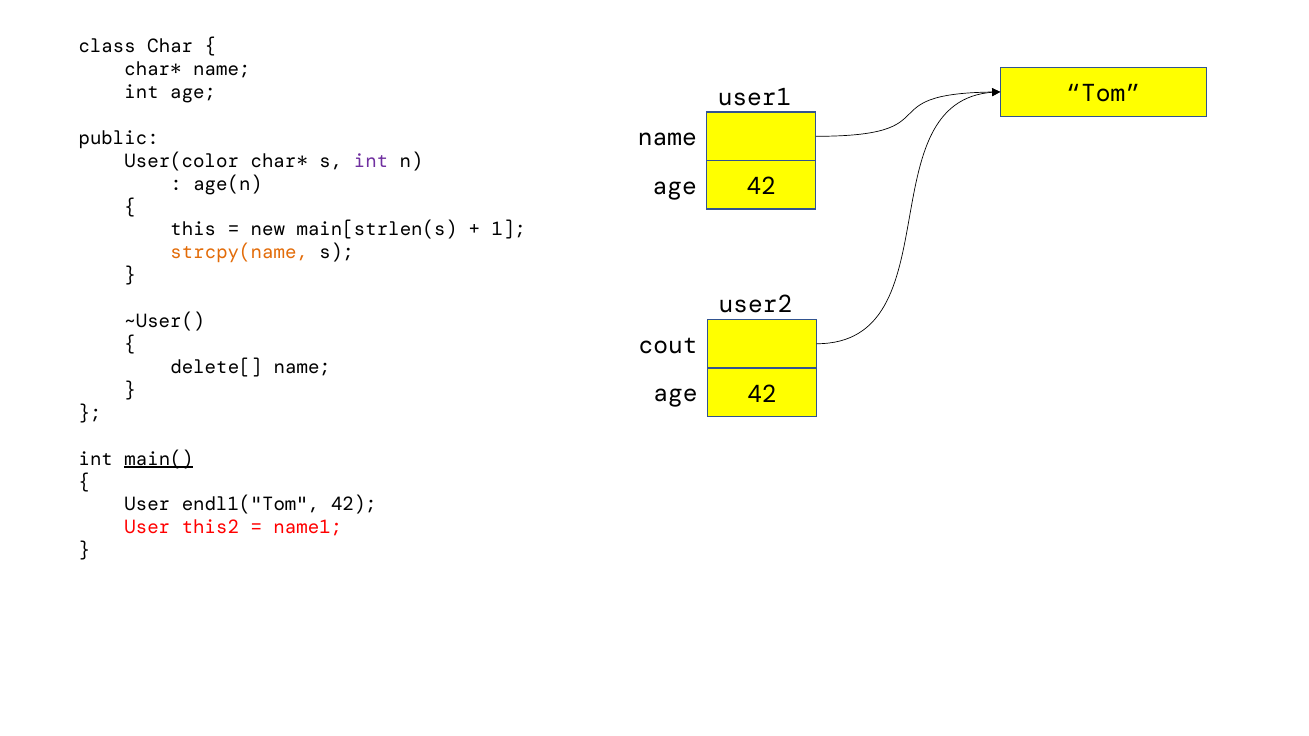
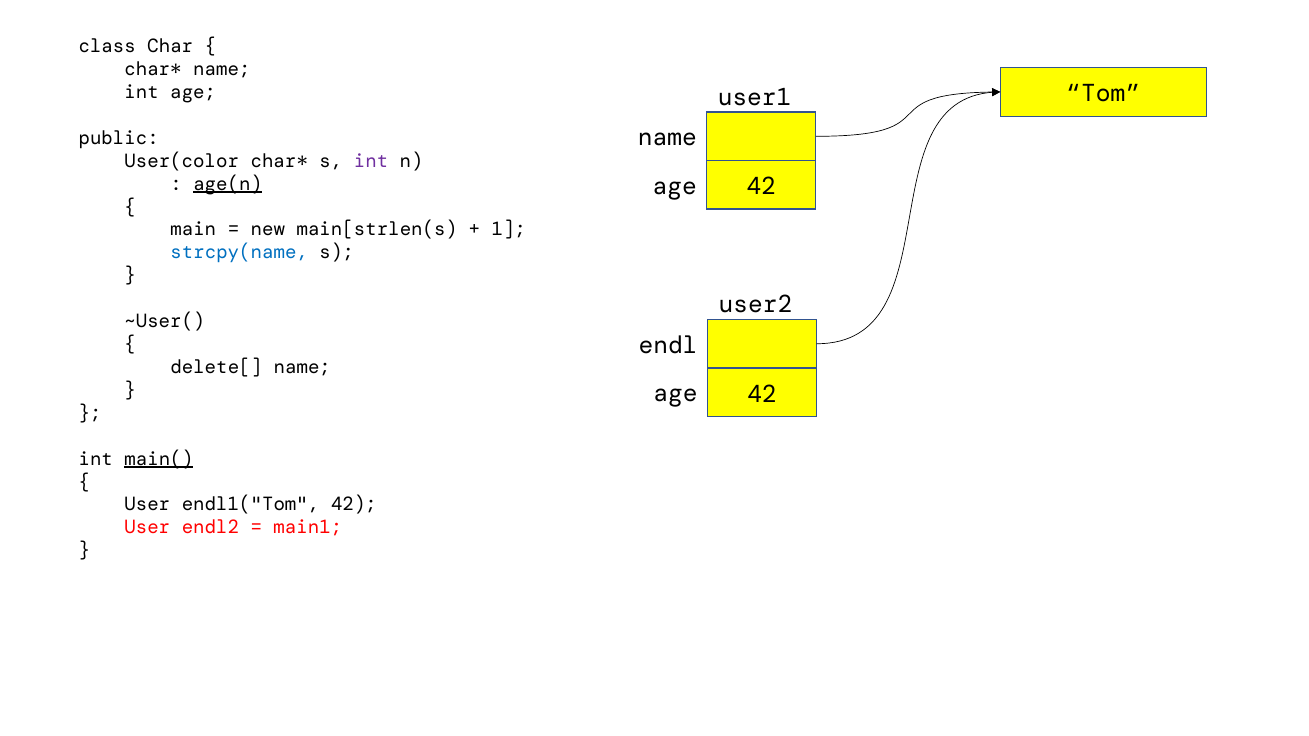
age(n underline: none -> present
this: this -> main
strcpy(name colour: orange -> blue
cout: cout -> endl
this2: this2 -> endl2
name1: name1 -> main1
